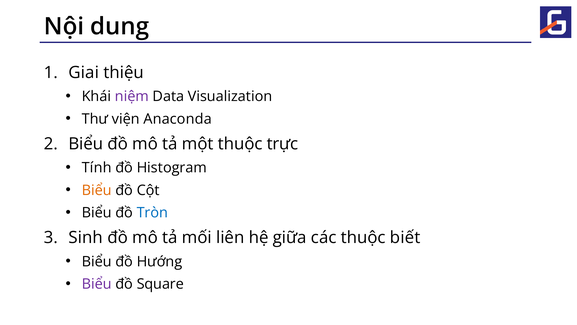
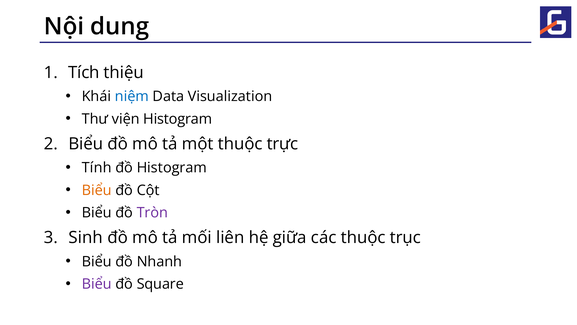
Giai: Giai -> Tích
niệm colour: purple -> blue
viện Anaconda: Anaconda -> Histogram
Tròn colour: blue -> purple
biết: biết -> trục
Hướng: Hướng -> Nhanh
